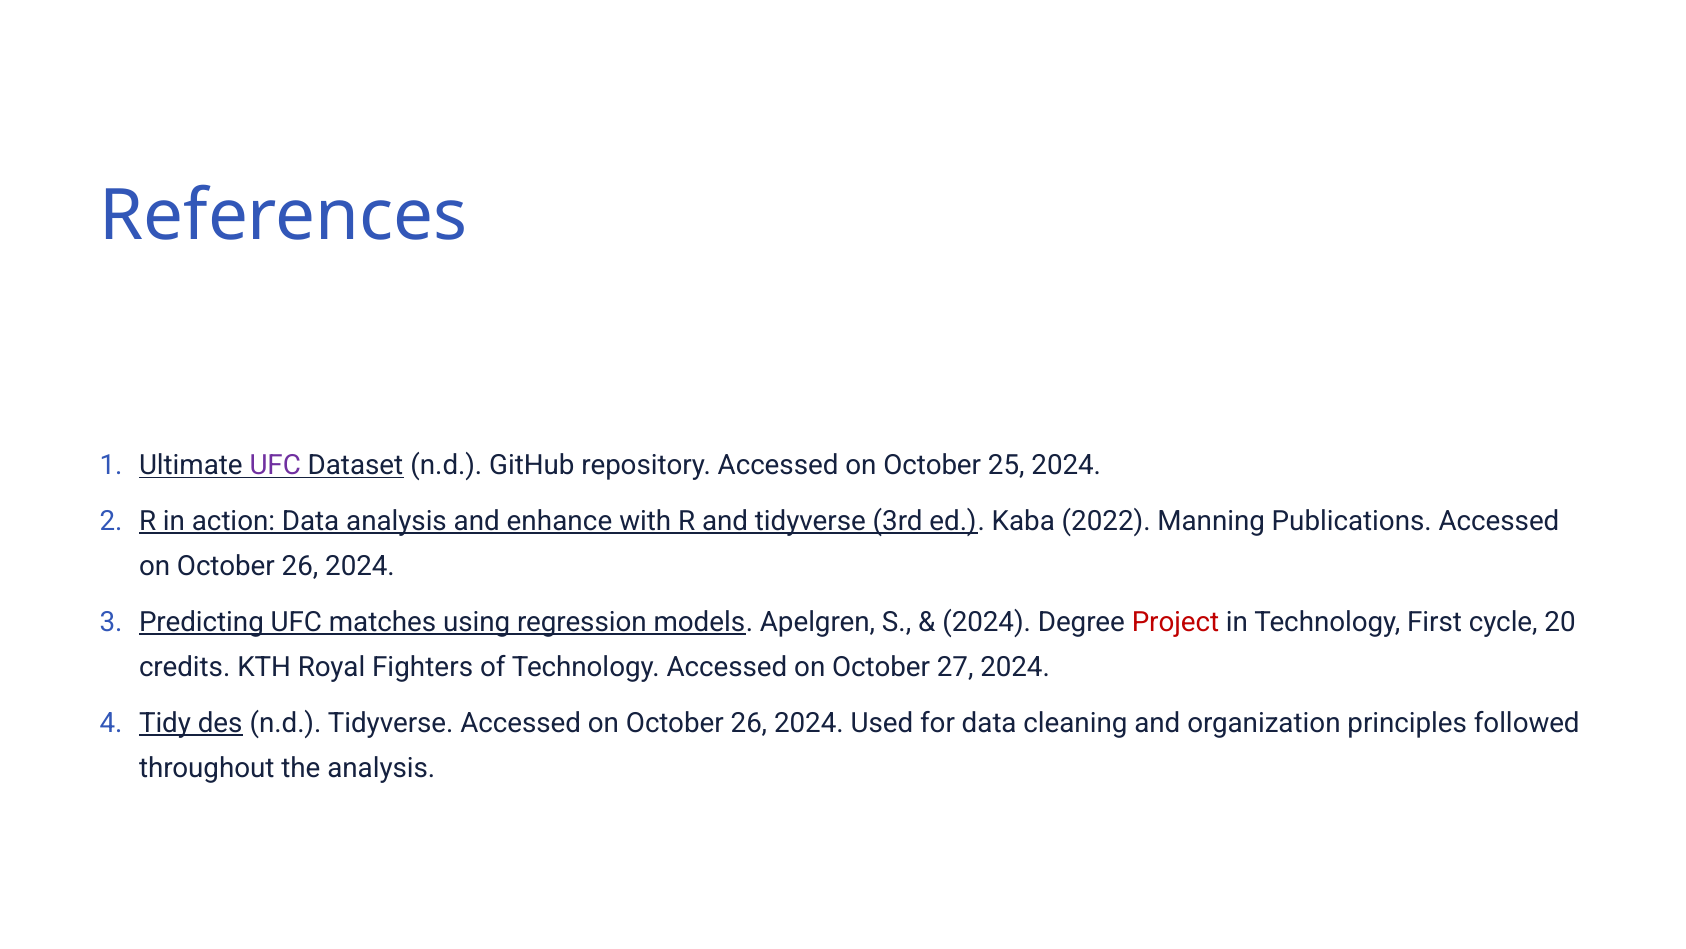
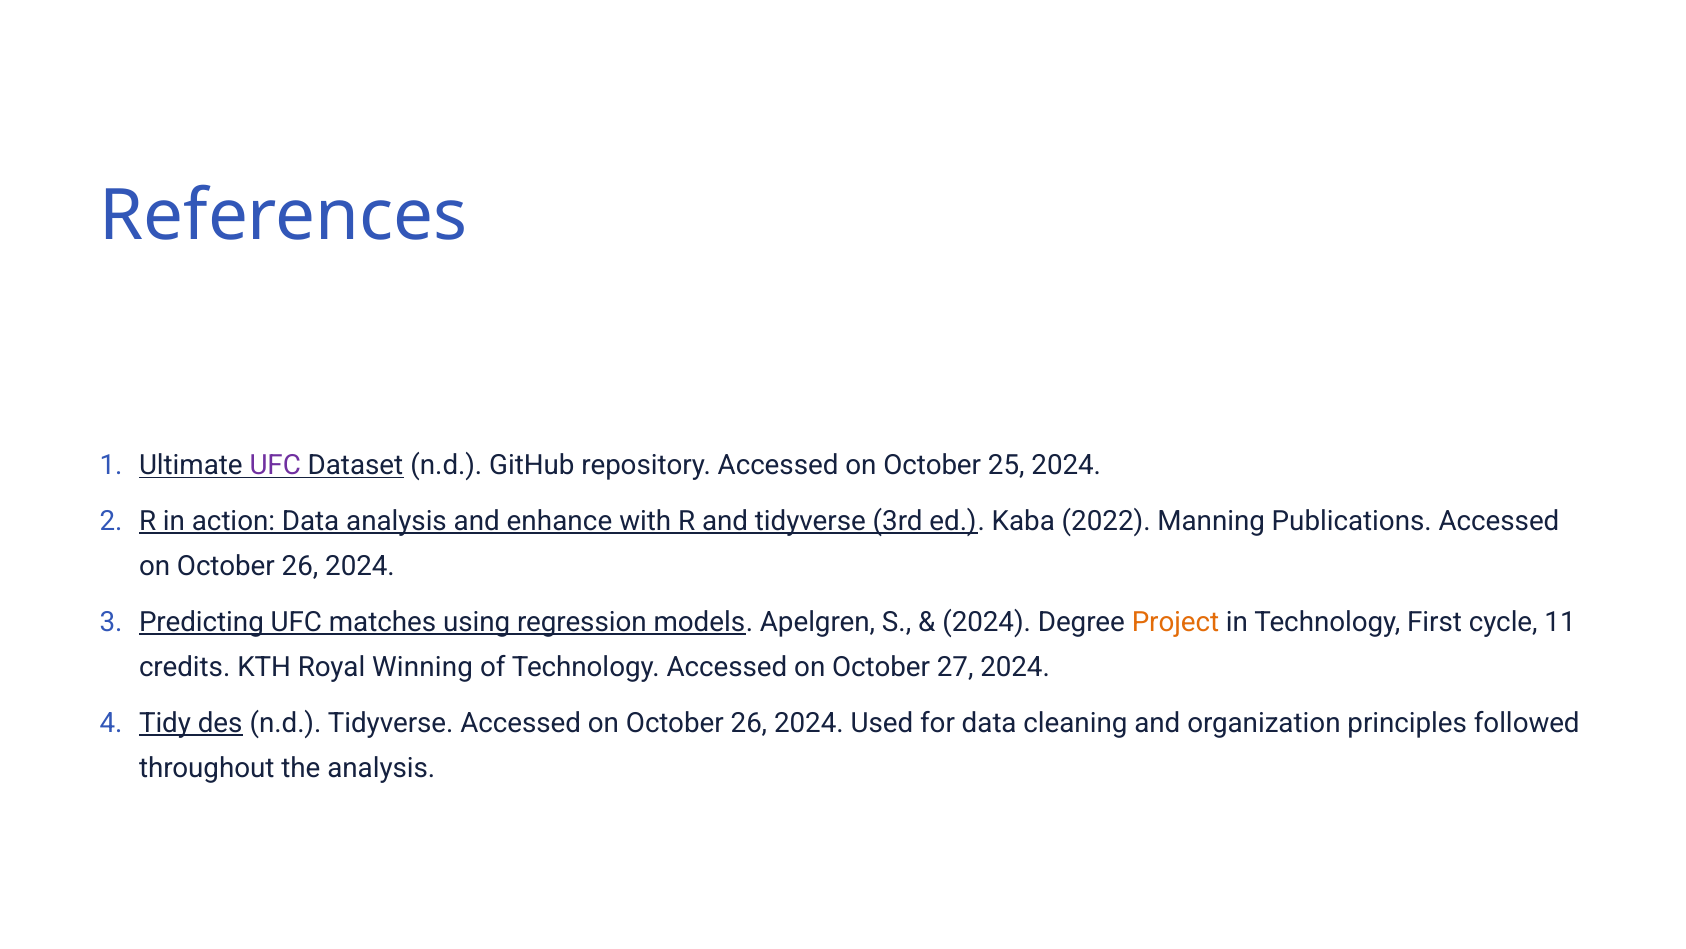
Project colour: red -> orange
20: 20 -> 11
Fighters: Fighters -> Winning
